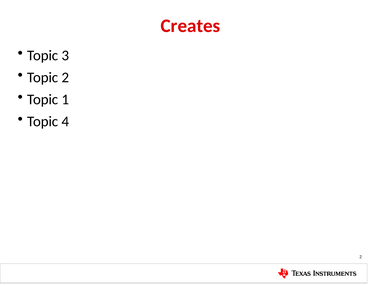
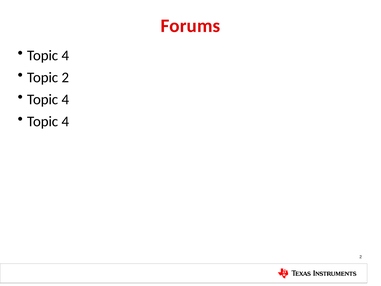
Creates: Creates -> Forums
3 at (65, 55): 3 -> 4
1 at (65, 99): 1 -> 4
